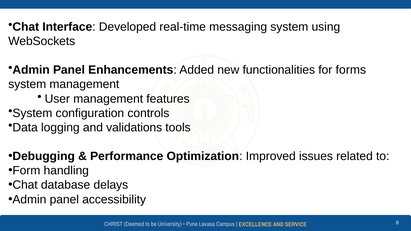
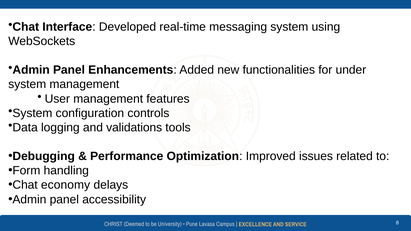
forms: forms -> under
database: database -> economy
